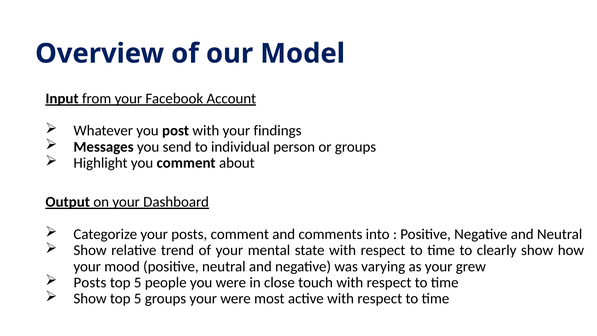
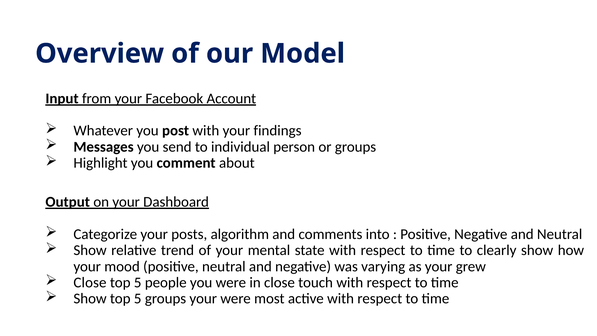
posts comment: comment -> algorithm
Posts at (90, 282): Posts -> Close
